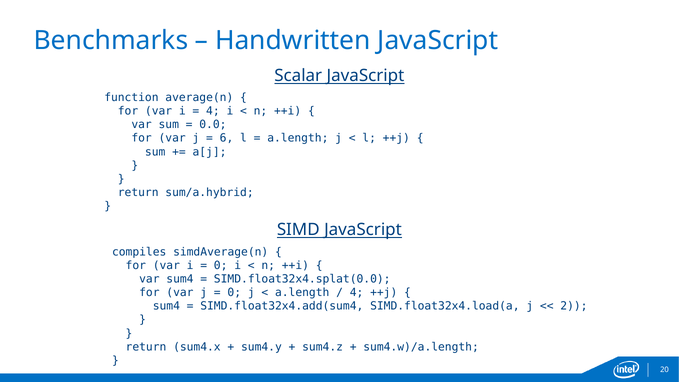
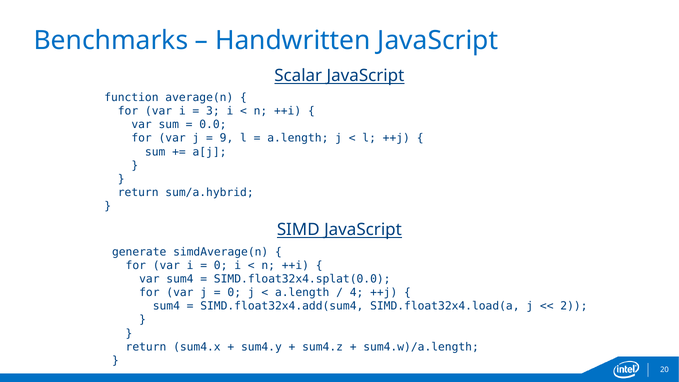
4 at (213, 111): 4 -> 3
6: 6 -> 9
compiles: compiles -> generate
